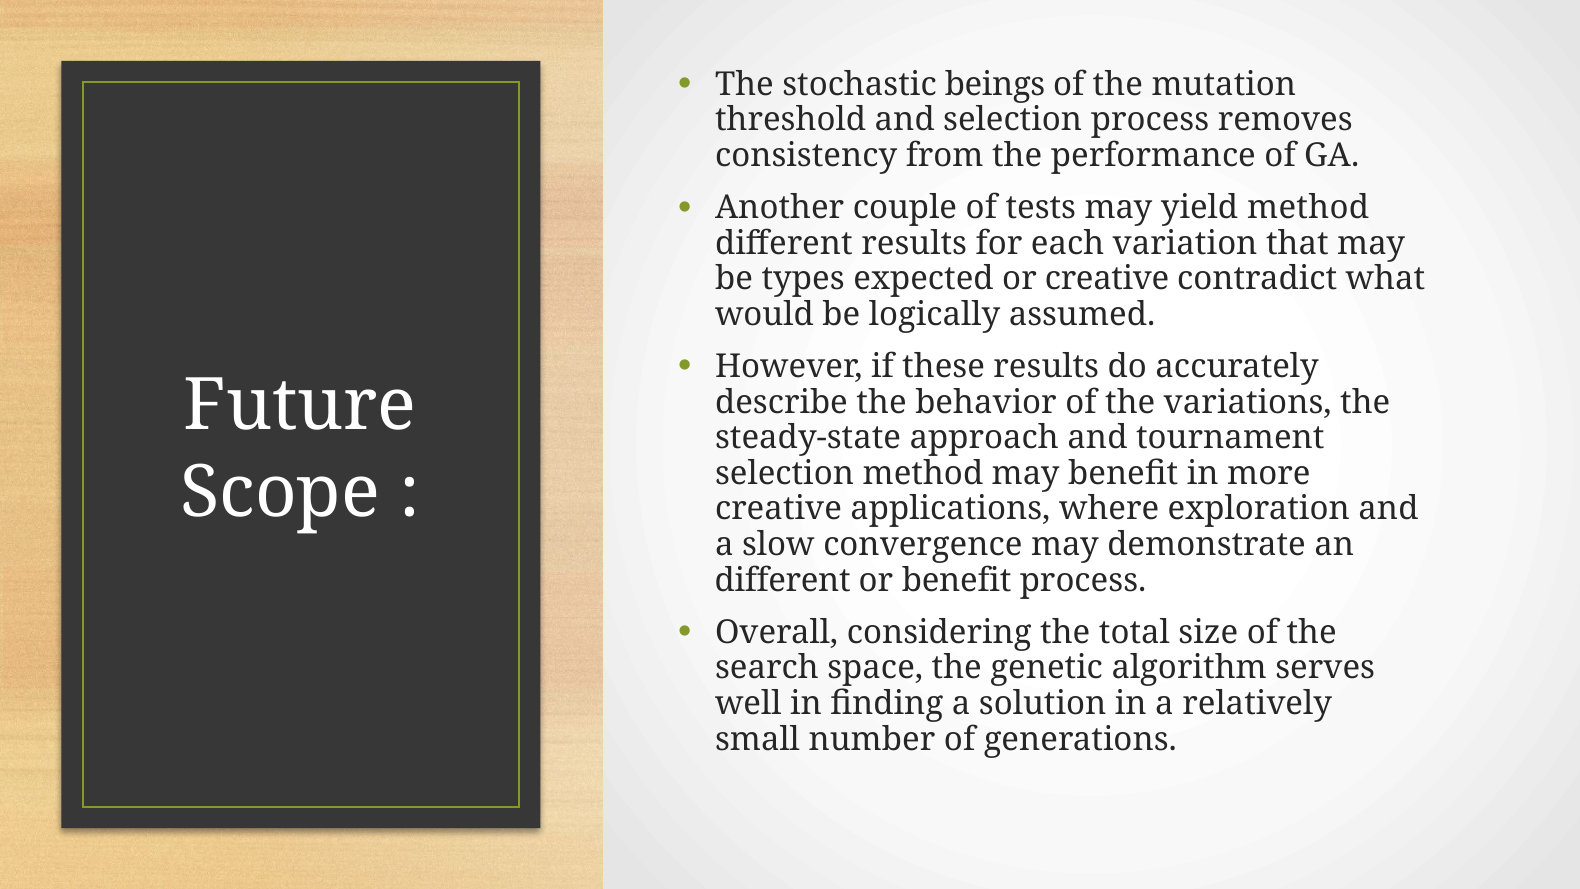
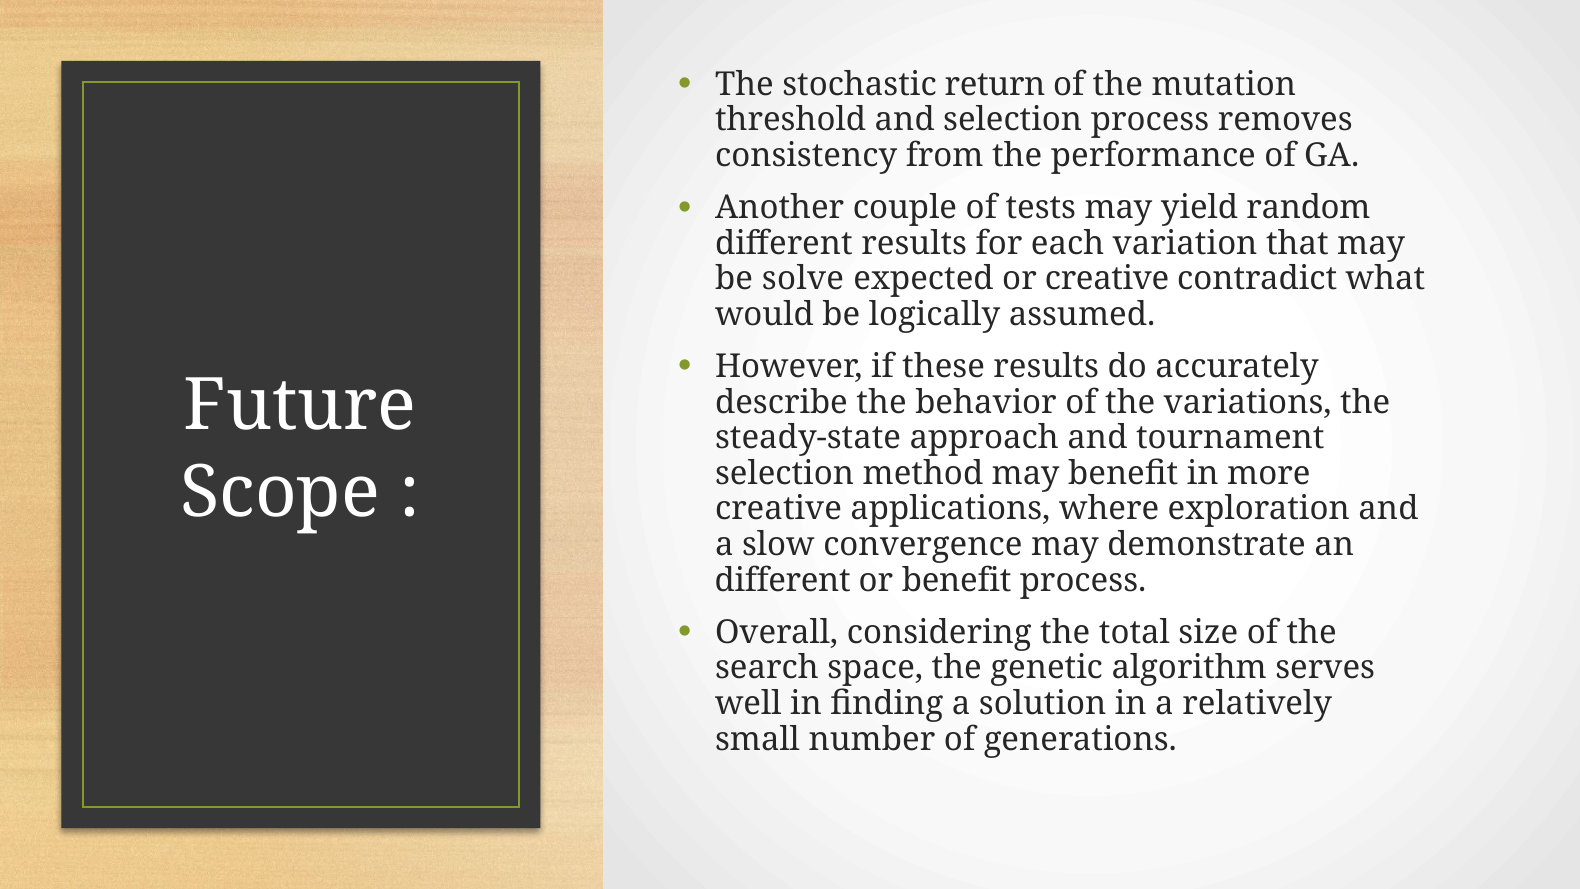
beings: beings -> return
yield method: method -> random
types: types -> solve
